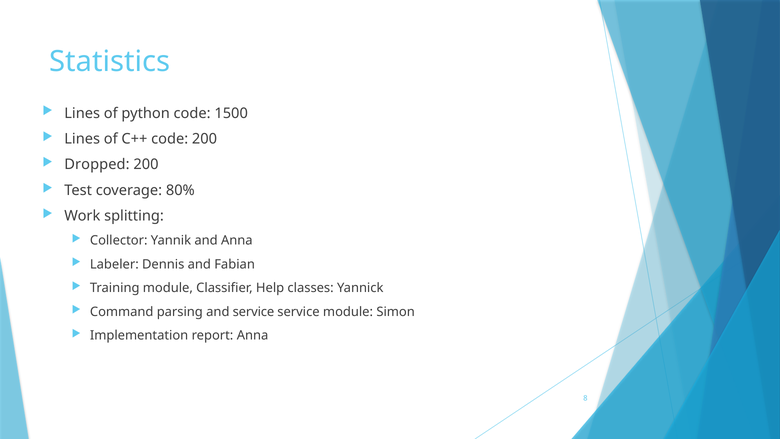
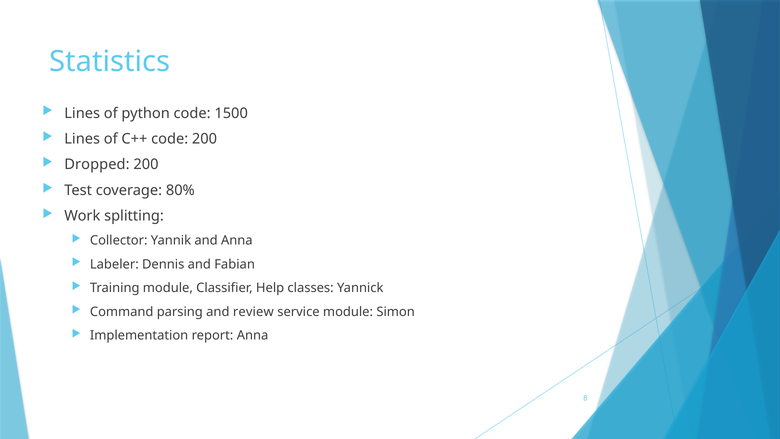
and service: service -> review
